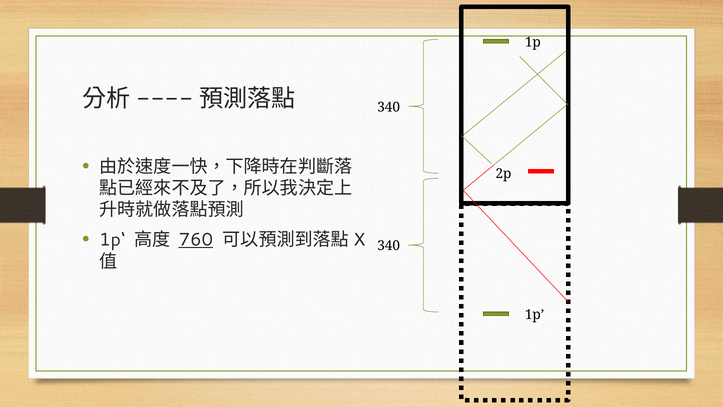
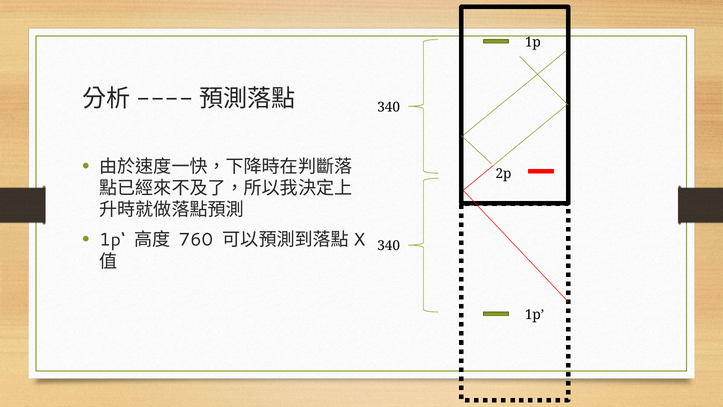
760 underline: present -> none
